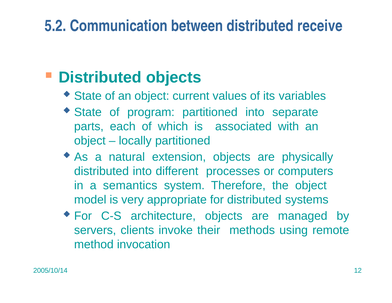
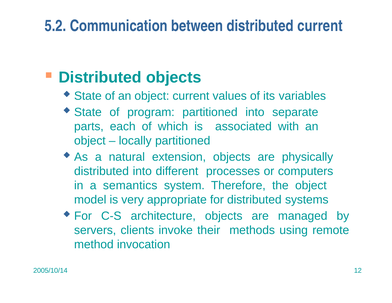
distributed receive: receive -> current
